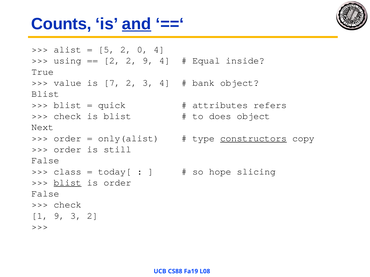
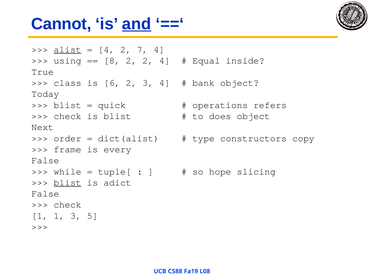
Counts: Counts -> Cannot
alist underline: none -> present
5 at (106, 50): 5 -> 4
0: 0 -> 7
2 at (112, 61): 2 -> 8
2 9: 9 -> 2
value: value -> class
7: 7 -> 6
Blist at (45, 94): Blist -> Today
attributes: attributes -> operations
only(alist: only(alist -> dict(alist
constructors underline: present -> none
order at (68, 150): order -> frame
still: still -> every
class: class -> while
today[: today[ -> tuple[
is order: order -> adict
1 9: 9 -> 1
3 2: 2 -> 5
